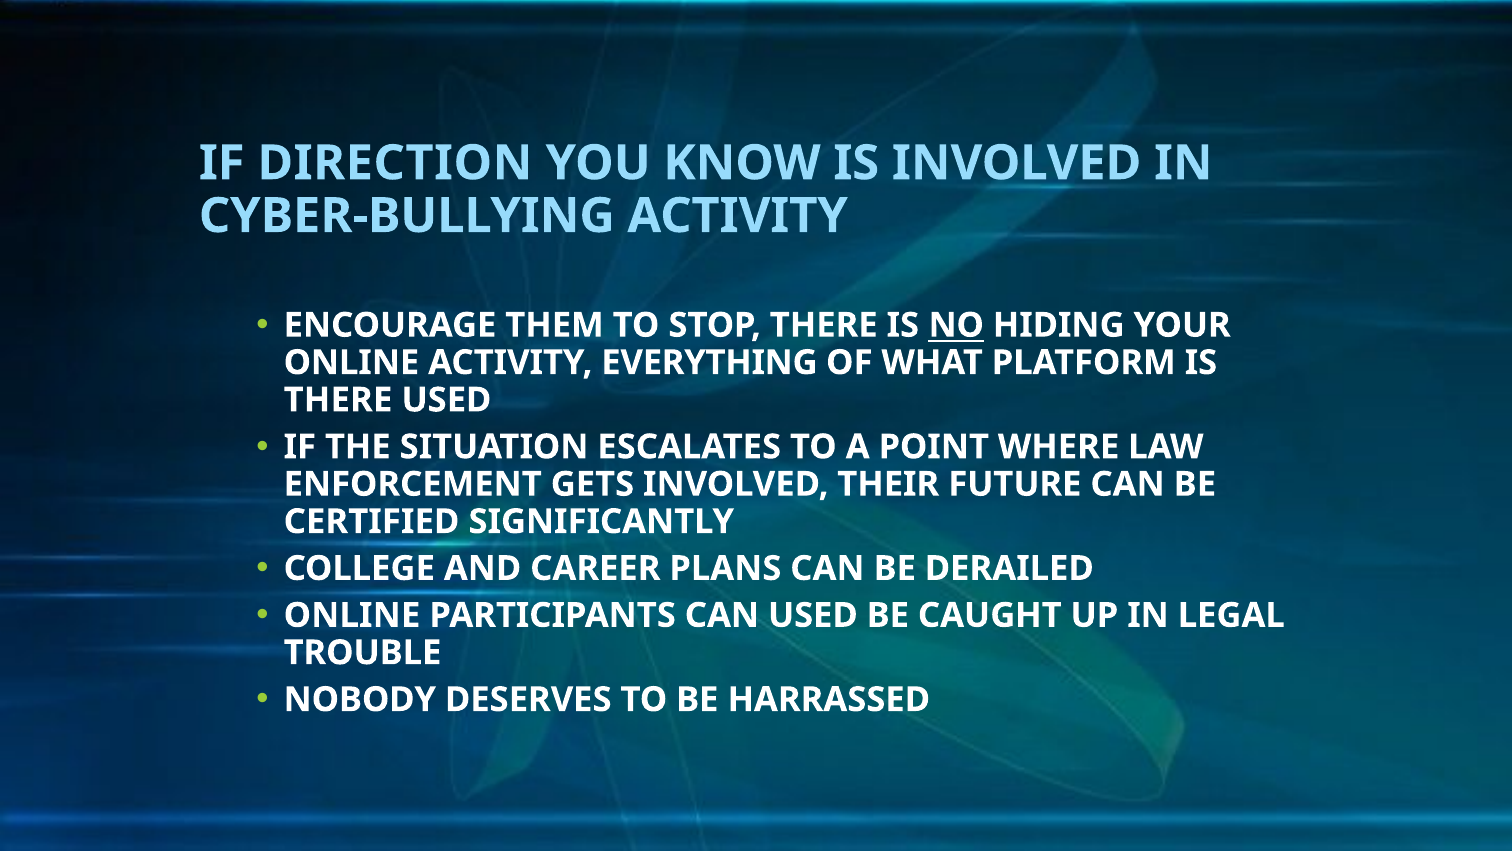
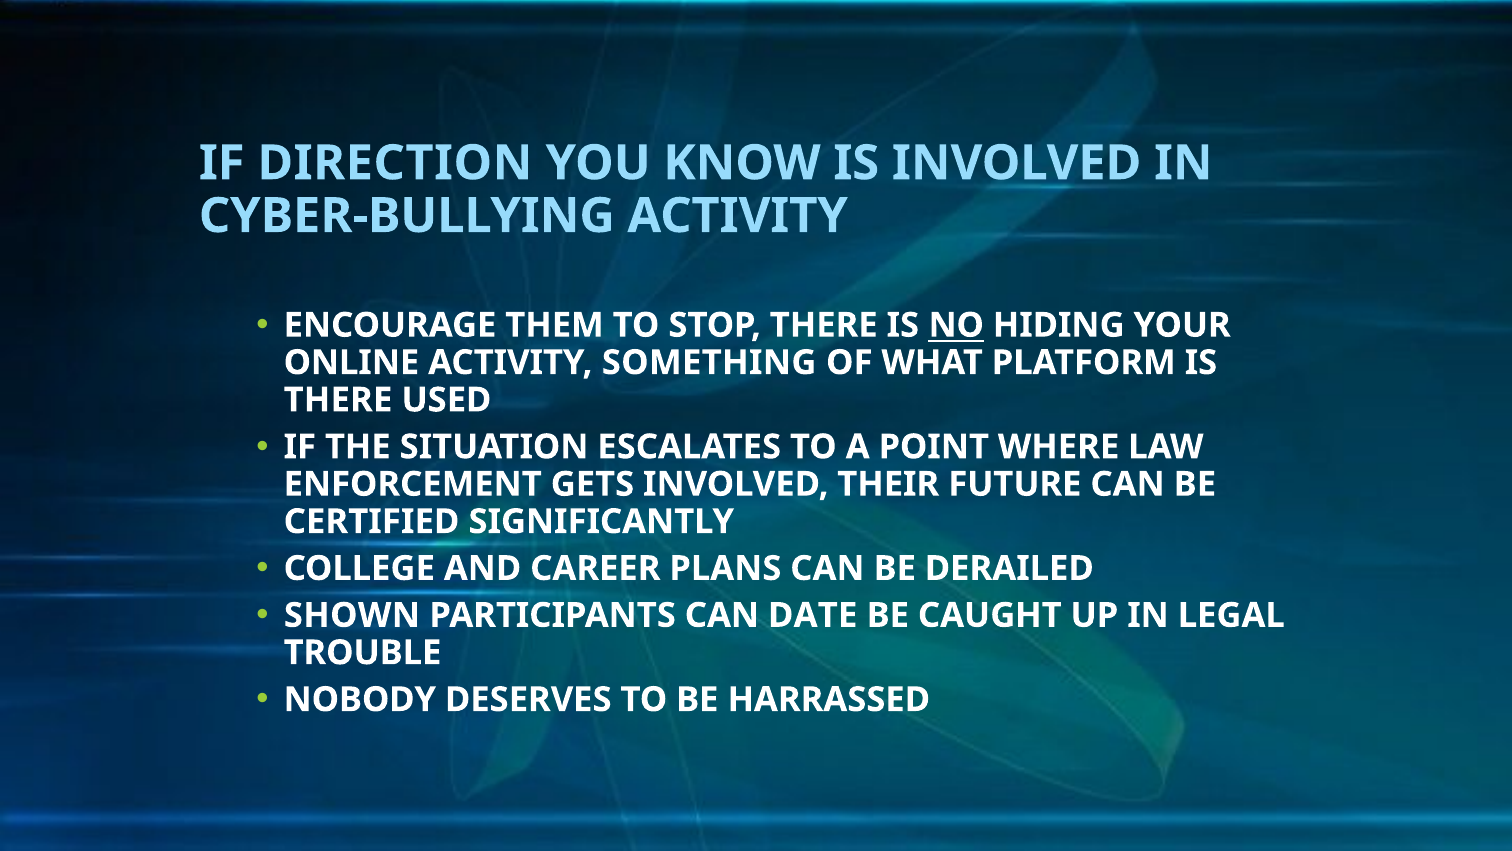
EVERYTHING: EVERYTHING -> SOMETHING
ONLINE at (352, 615): ONLINE -> SHOWN
CAN USED: USED -> DATE
